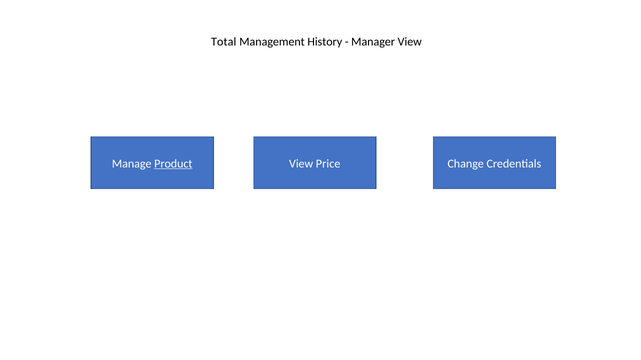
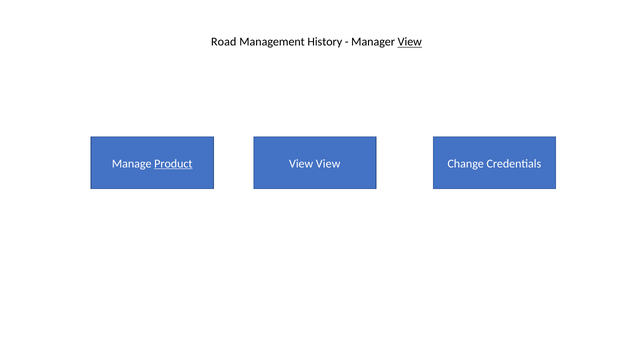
Total: Total -> Road
View at (410, 42) underline: none -> present
View Price: Price -> View
